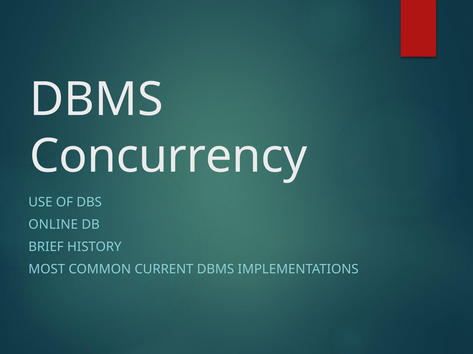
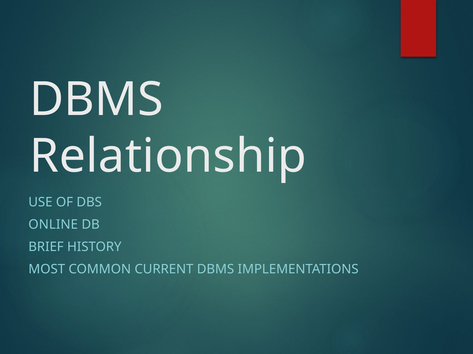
Concurrency: Concurrency -> Relationship
